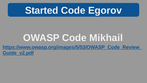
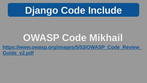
Started: Started -> Django
Egorov: Egorov -> Include
